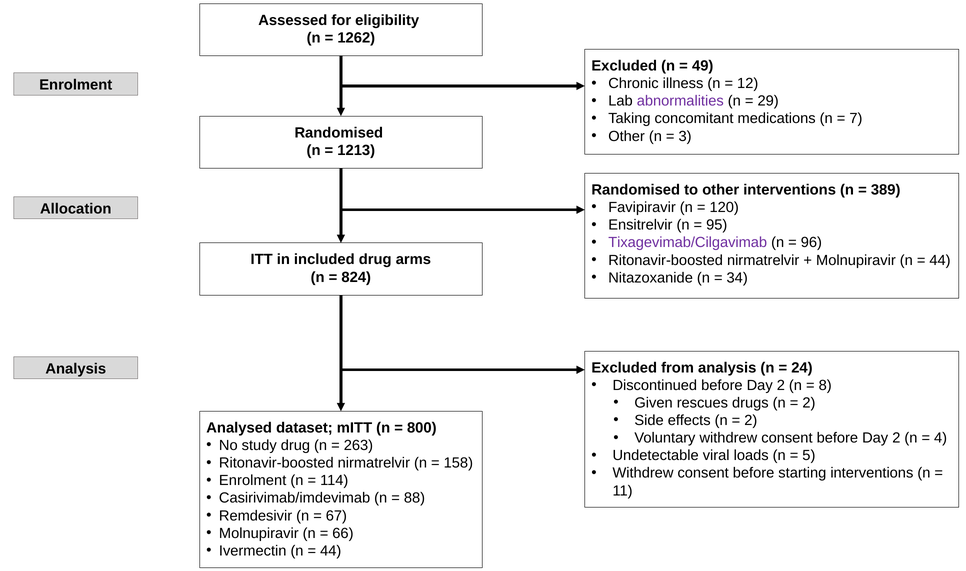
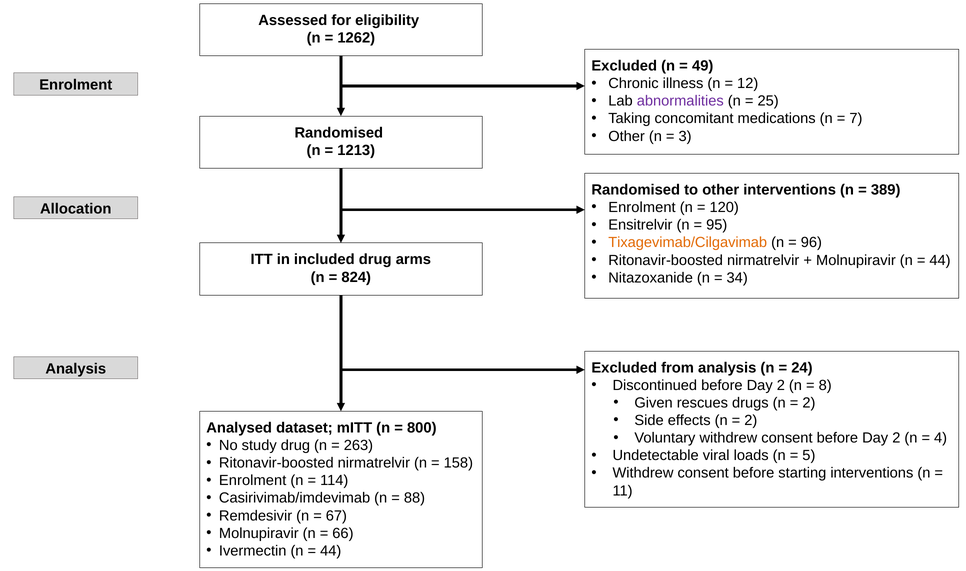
29: 29 -> 25
Favipiravir at (642, 207): Favipiravir -> Enrolment
Tixagevimab/Cilgavimab colour: purple -> orange
